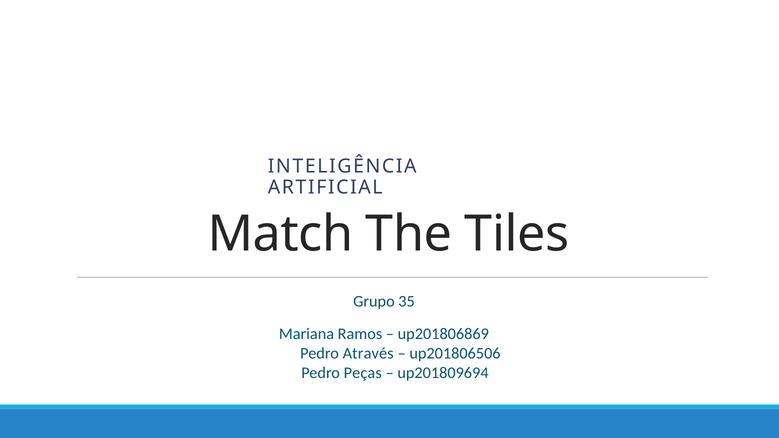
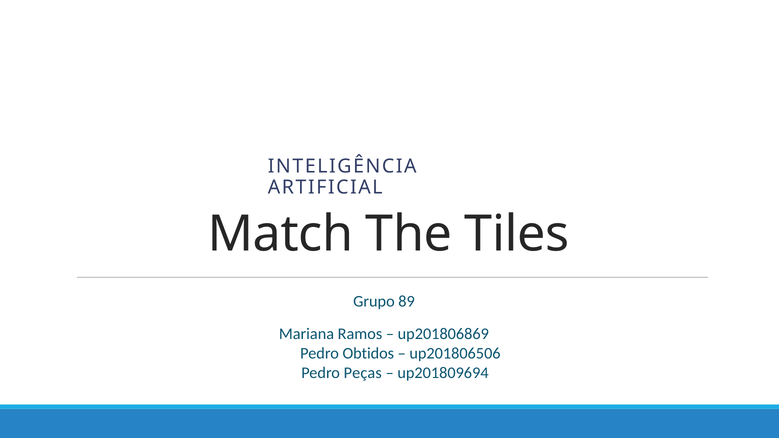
35: 35 -> 89
Através: Através -> Obtidos
